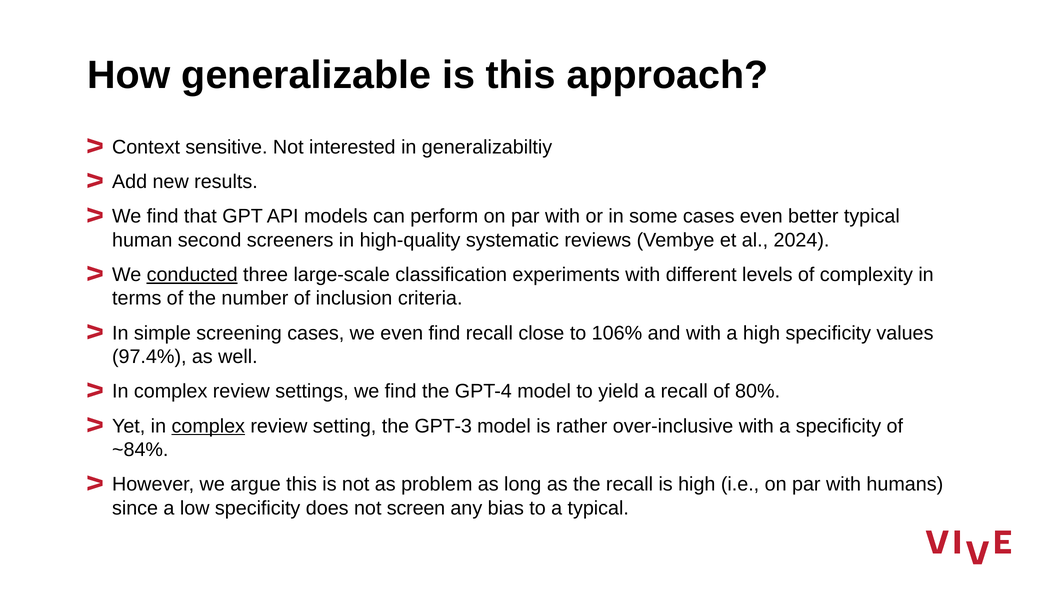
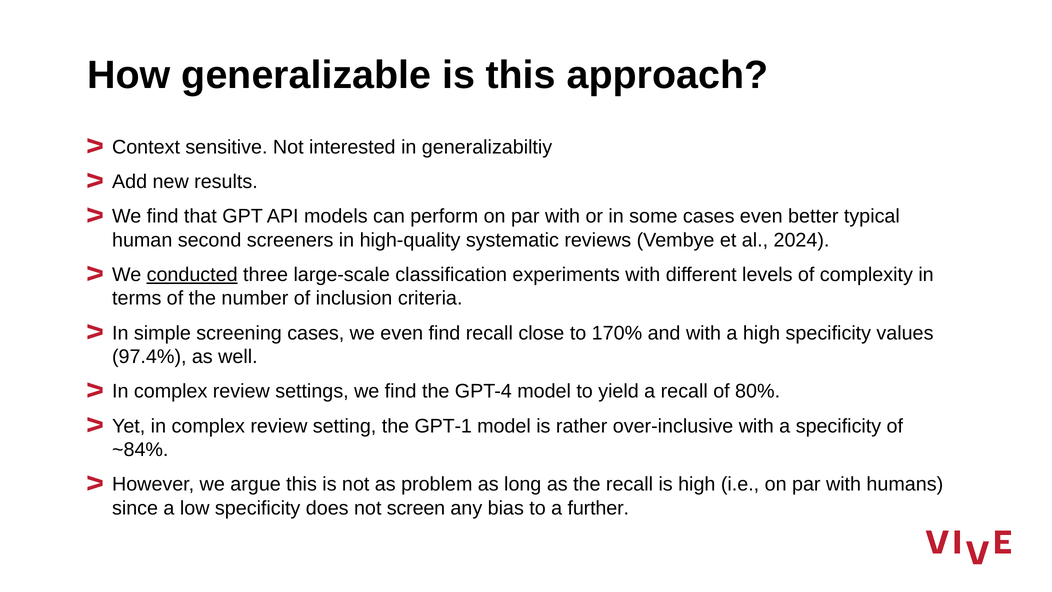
106%: 106% -> 170%
complex at (208, 426) underline: present -> none
GPT-3: GPT-3 -> GPT-1
a typical: typical -> further
